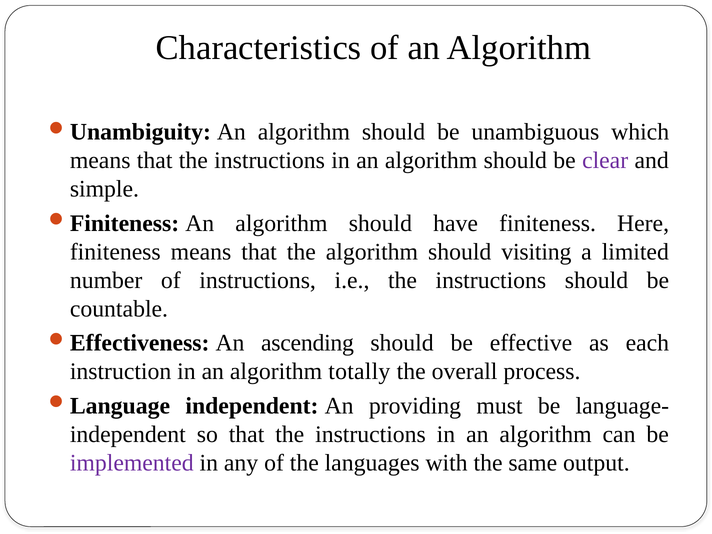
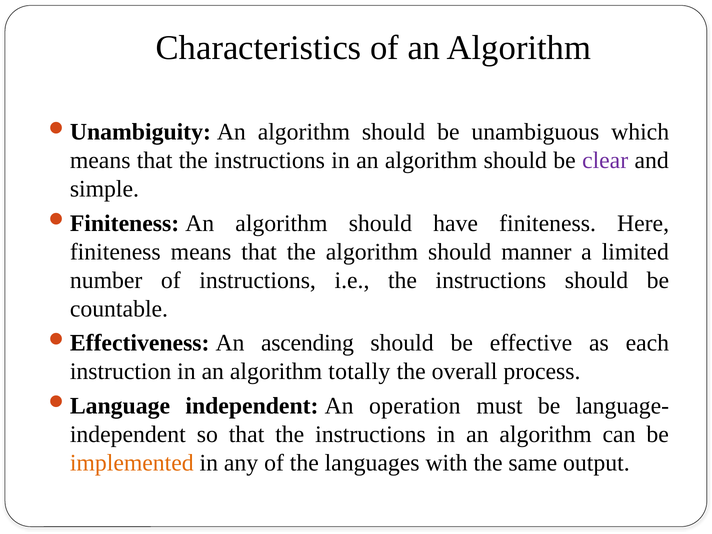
visiting: visiting -> manner
providing: providing -> operation
implemented colour: purple -> orange
